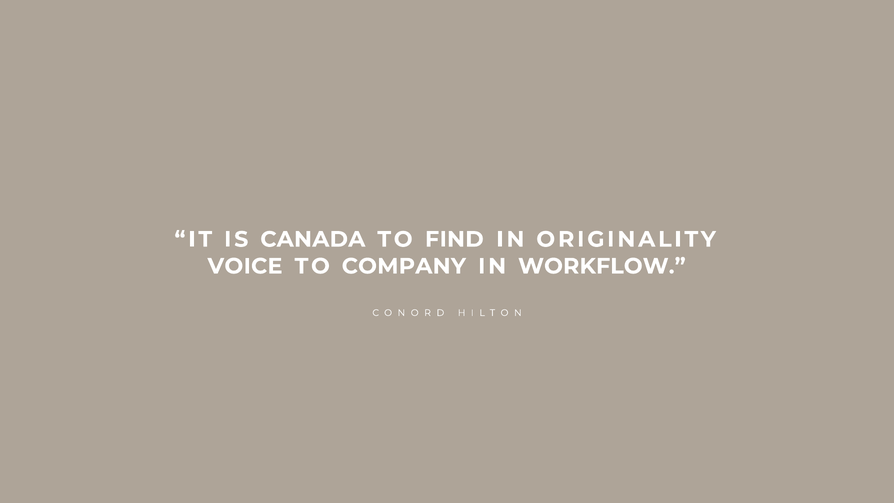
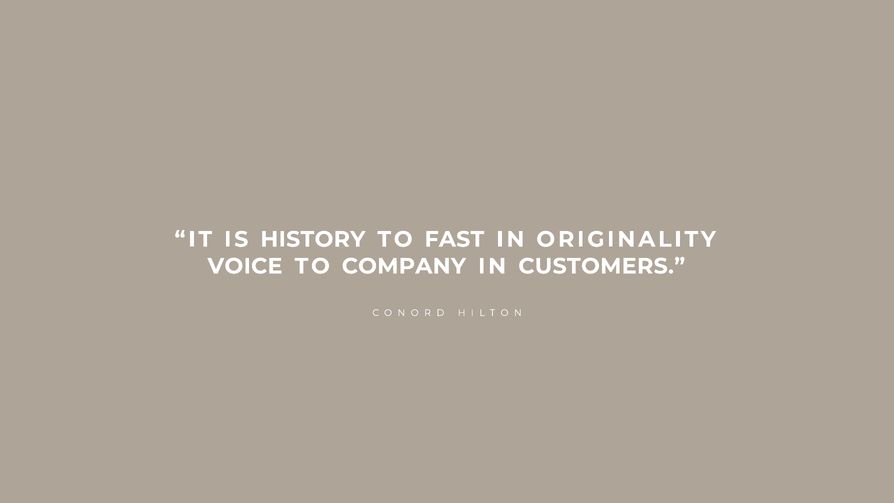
CANADA: CANADA -> HISTORY
FIND: FIND -> FAST
WORKFLOW: WORKFLOW -> CUSTOMERS
